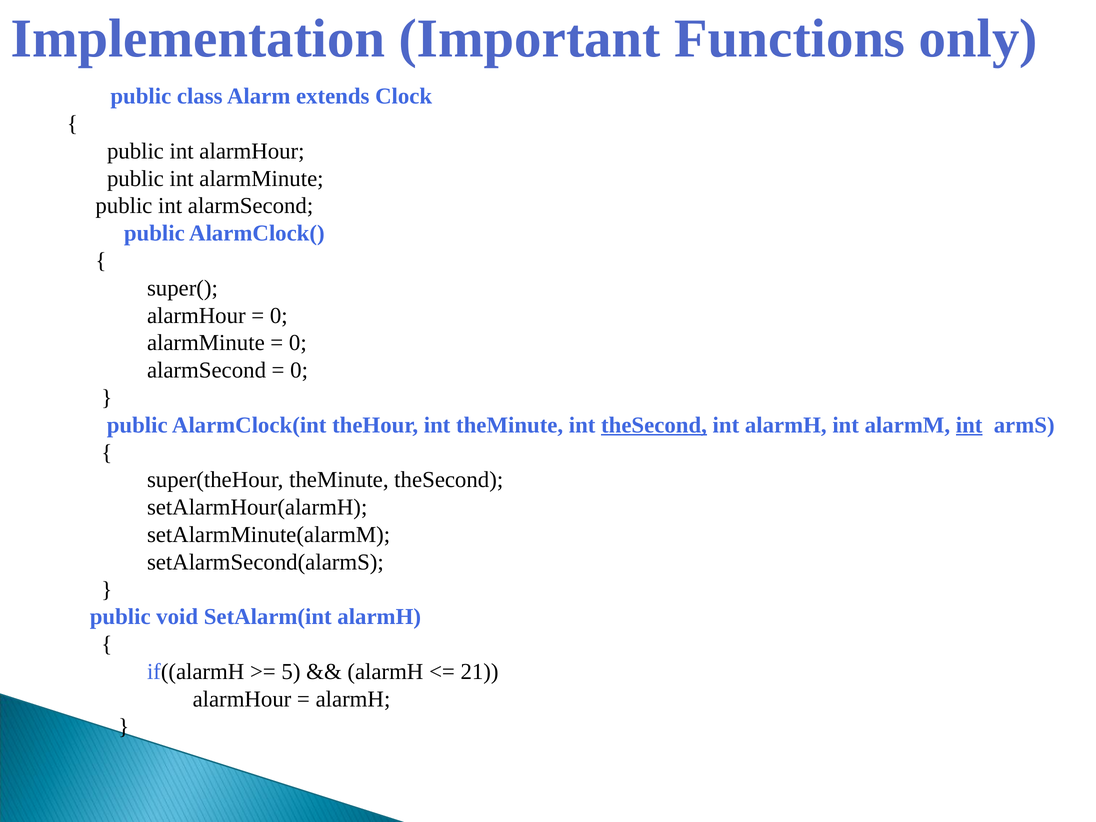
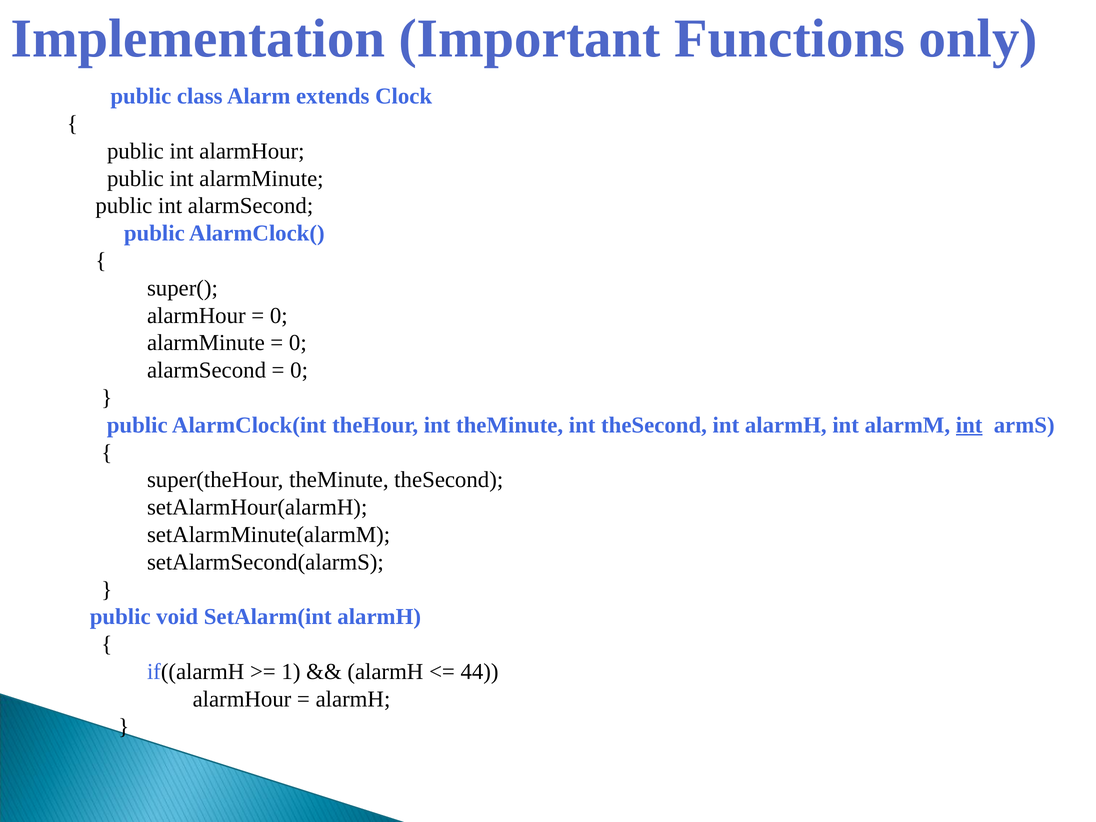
theSecond at (654, 425) underline: present -> none
5: 5 -> 1
21: 21 -> 44
